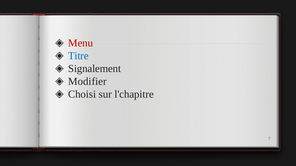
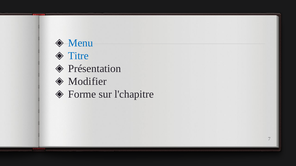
Menu colour: red -> blue
Signalement: Signalement -> Présentation
Choisi: Choisi -> Forme
